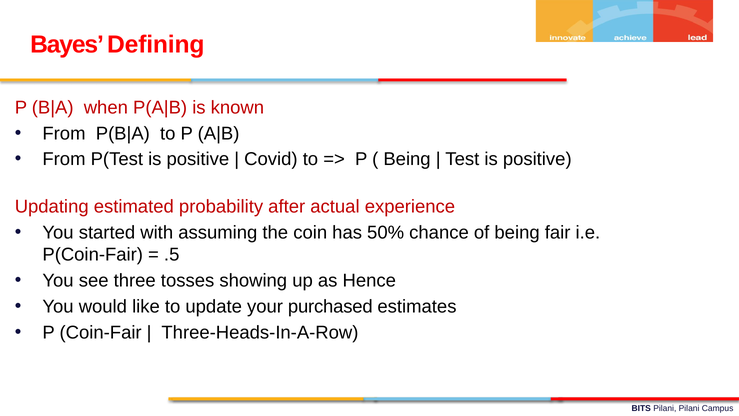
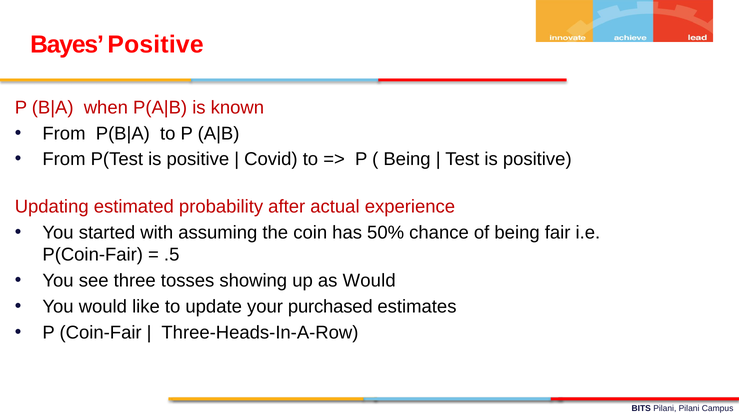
Bayes Defining: Defining -> Positive
as Hence: Hence -> Would
